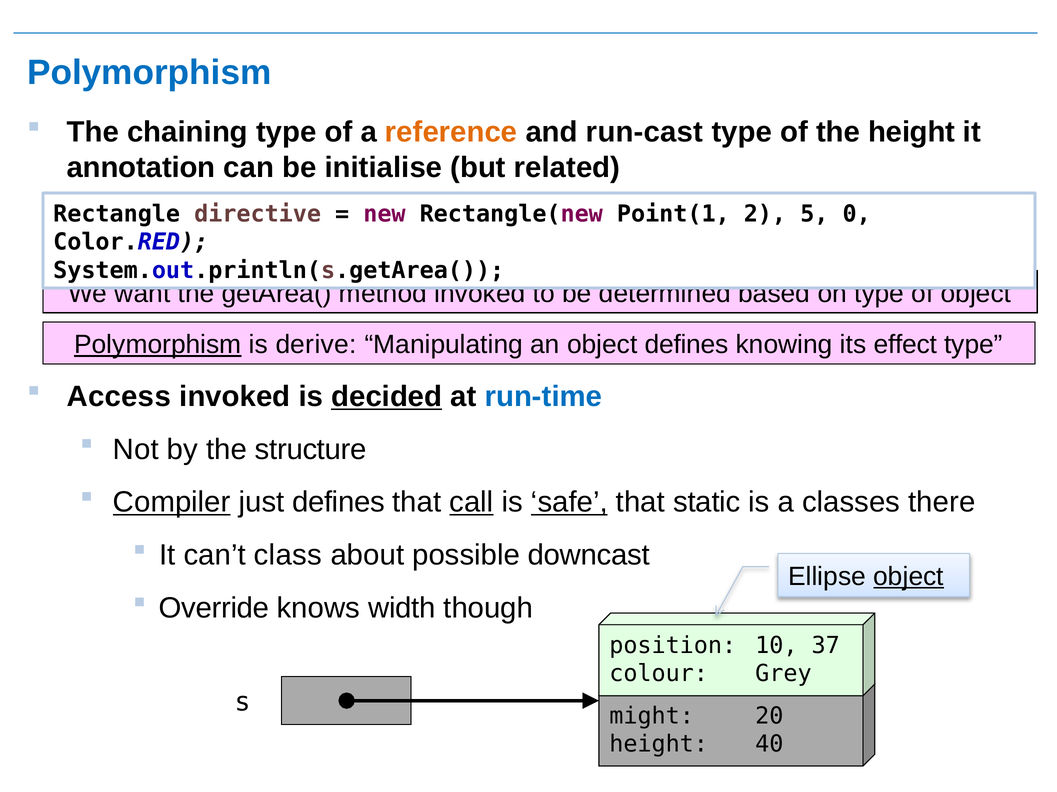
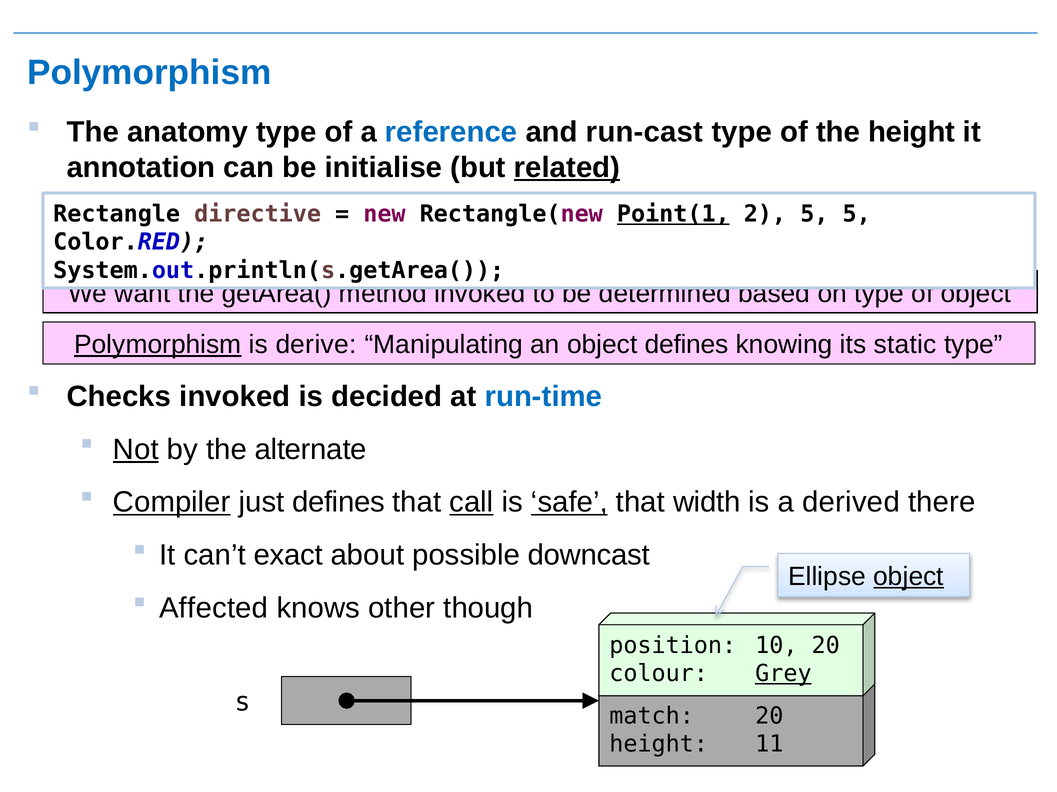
chaining: chaining -> anatomy
reference colour: orange -> blue
related underline: none -> present
Point(1 underline: none -> present
5 0: 0 -> 5
effect: effect -> static
Access: Access -> Checks
decided underline: present -> none
Not underline: none -> present
structure: structure -> alternate
static: static -> width
classes: classes -> derived
class: class -> exact
Override: Override -> Affected
width: width -> other
10 37: 37 -> 20
Grey underline: none -> present
might: might -> match
40: 40 -> 11
